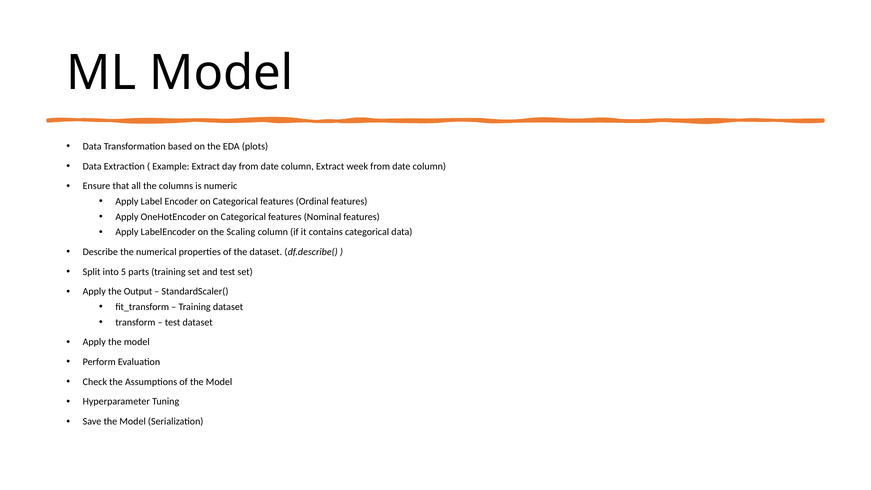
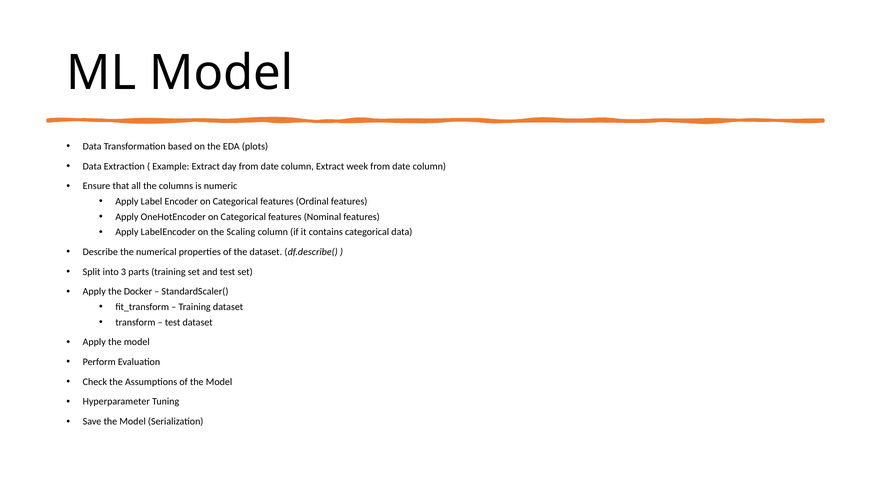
5: 5 -> 3
Output: Output -> Docker
